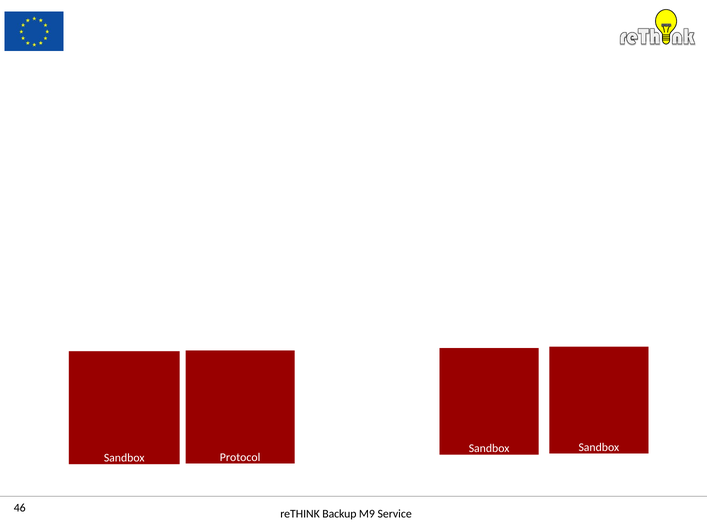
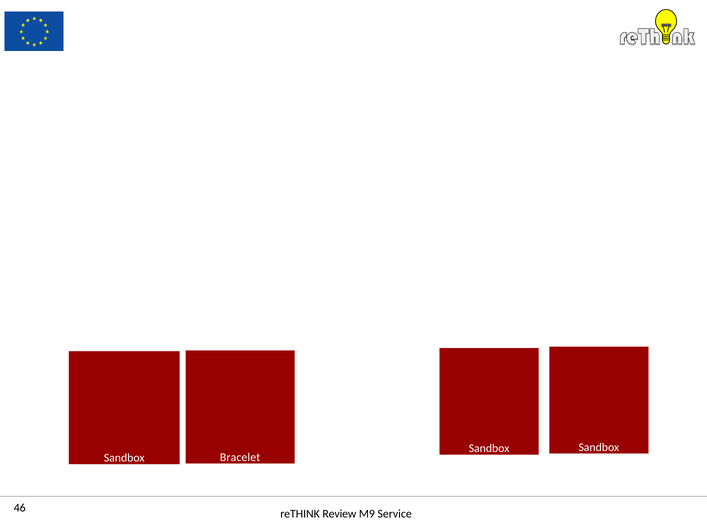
Protocol: Protocol -> Bracelet
Backup: Backup -> Review
